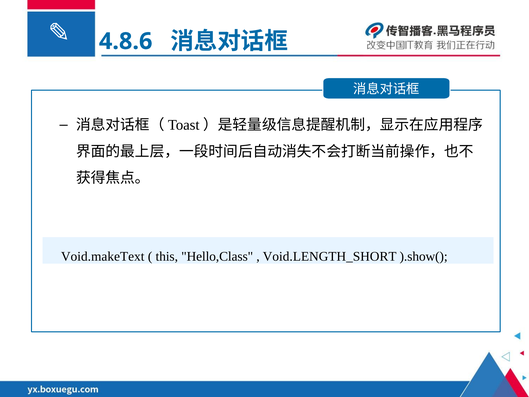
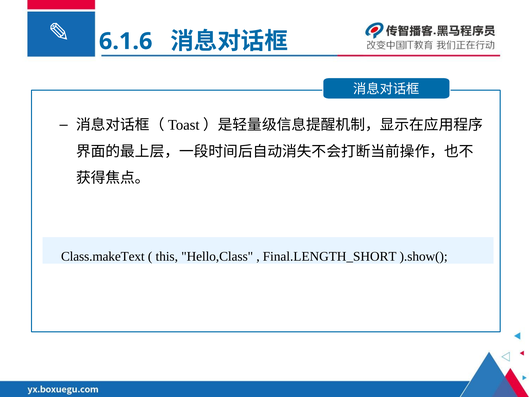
4.8.6: 4.8.6 -> 6.1.6
Void.makeText: Void.makeText -> Class.makeText
Void.LENGTH_SHORT: Void.LENGTH_SHORT -> Final.LENGTH_SHORT
